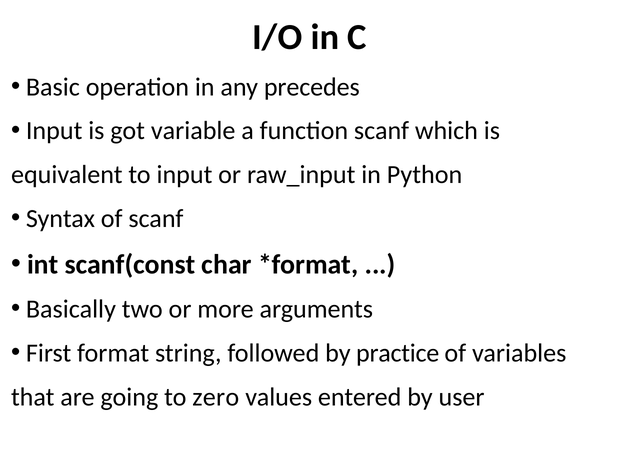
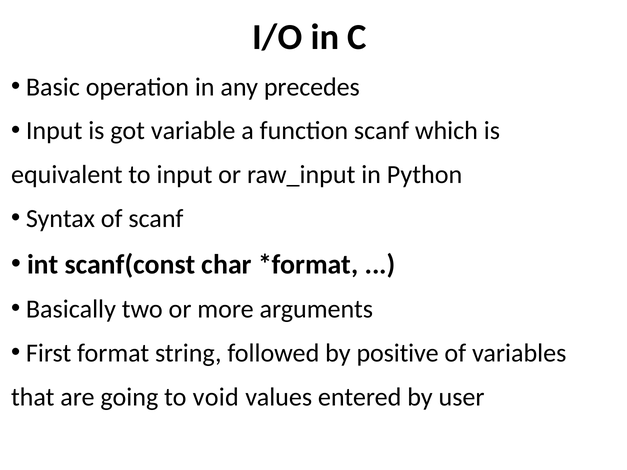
practice: practice -> positive
zero: zero -> void
